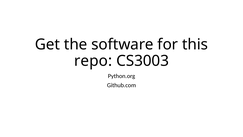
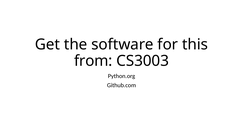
repo: repo -> from
